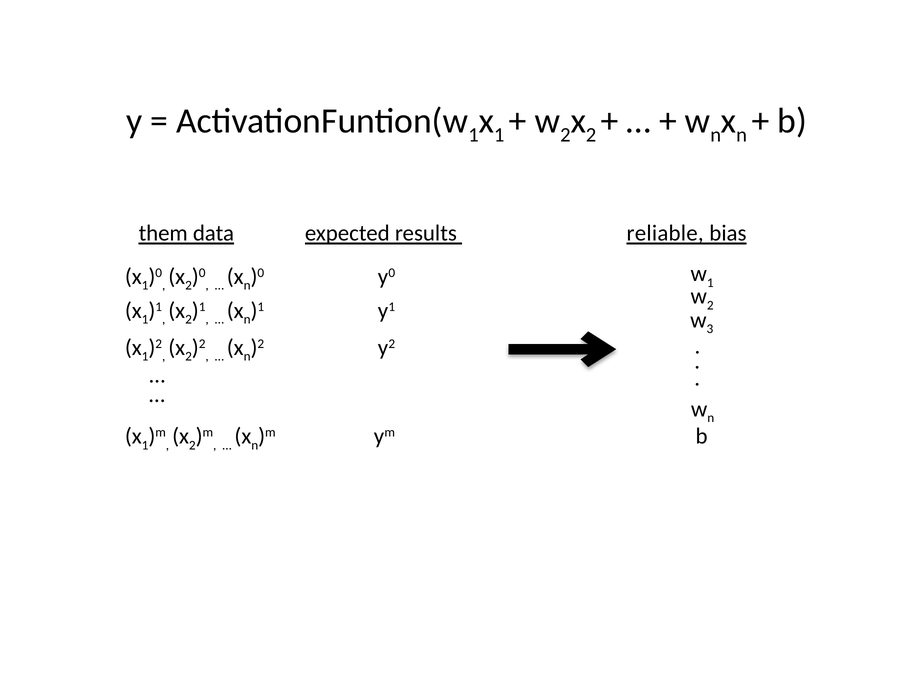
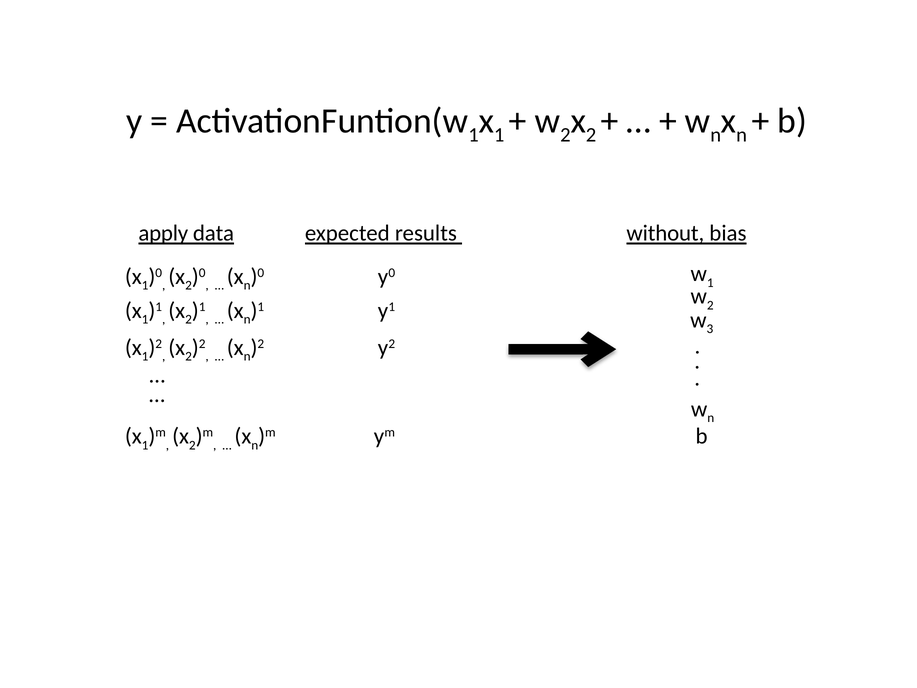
them: them -> apply
reliable: reliable -> without
